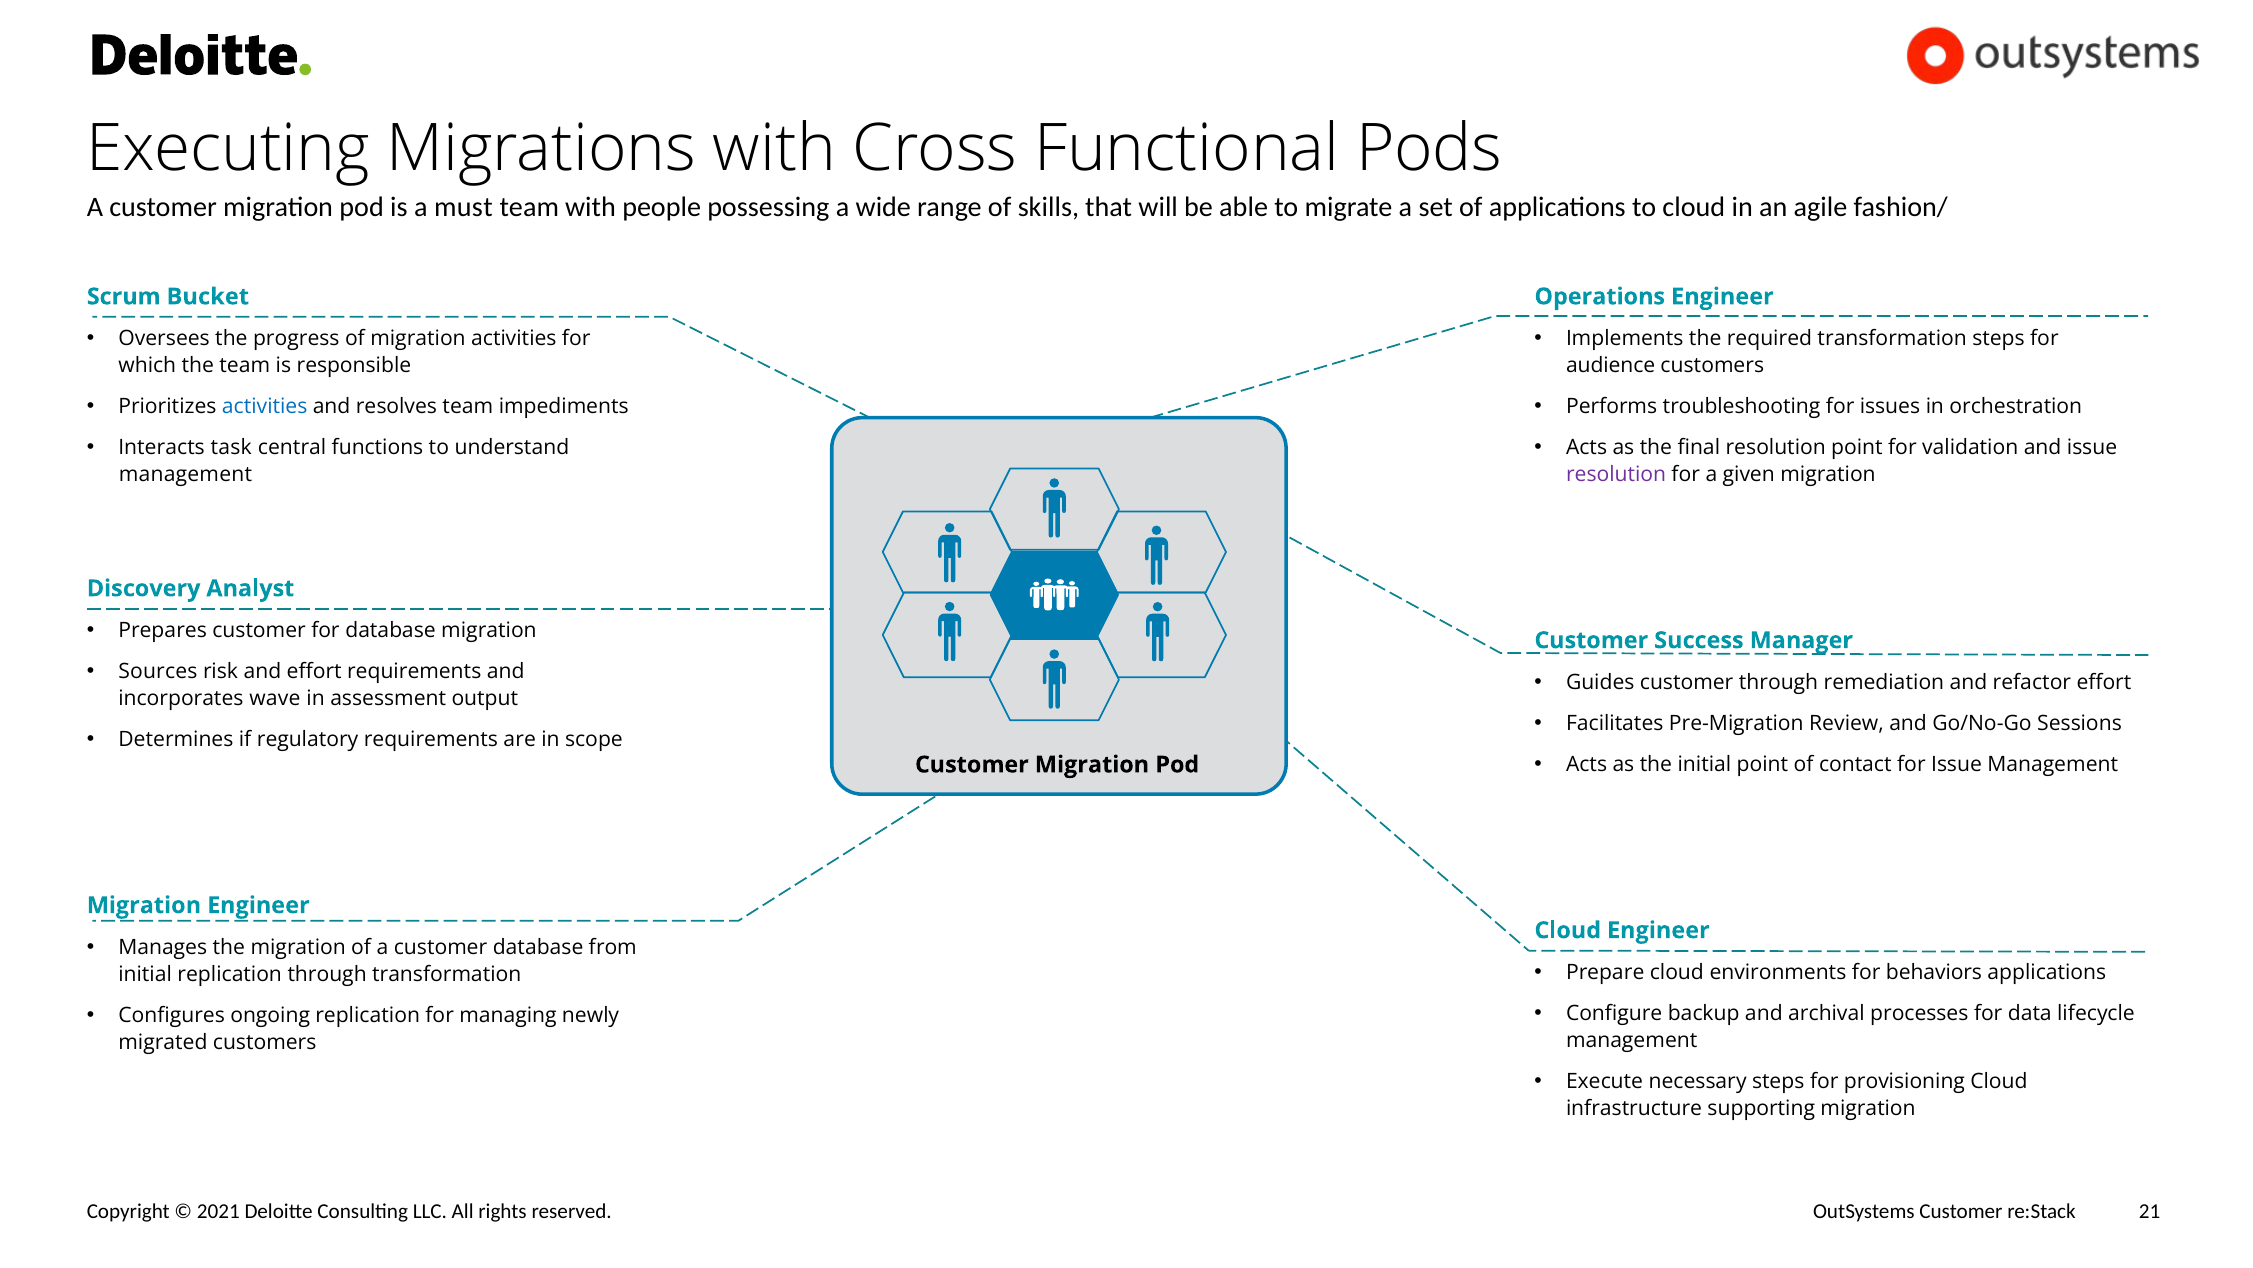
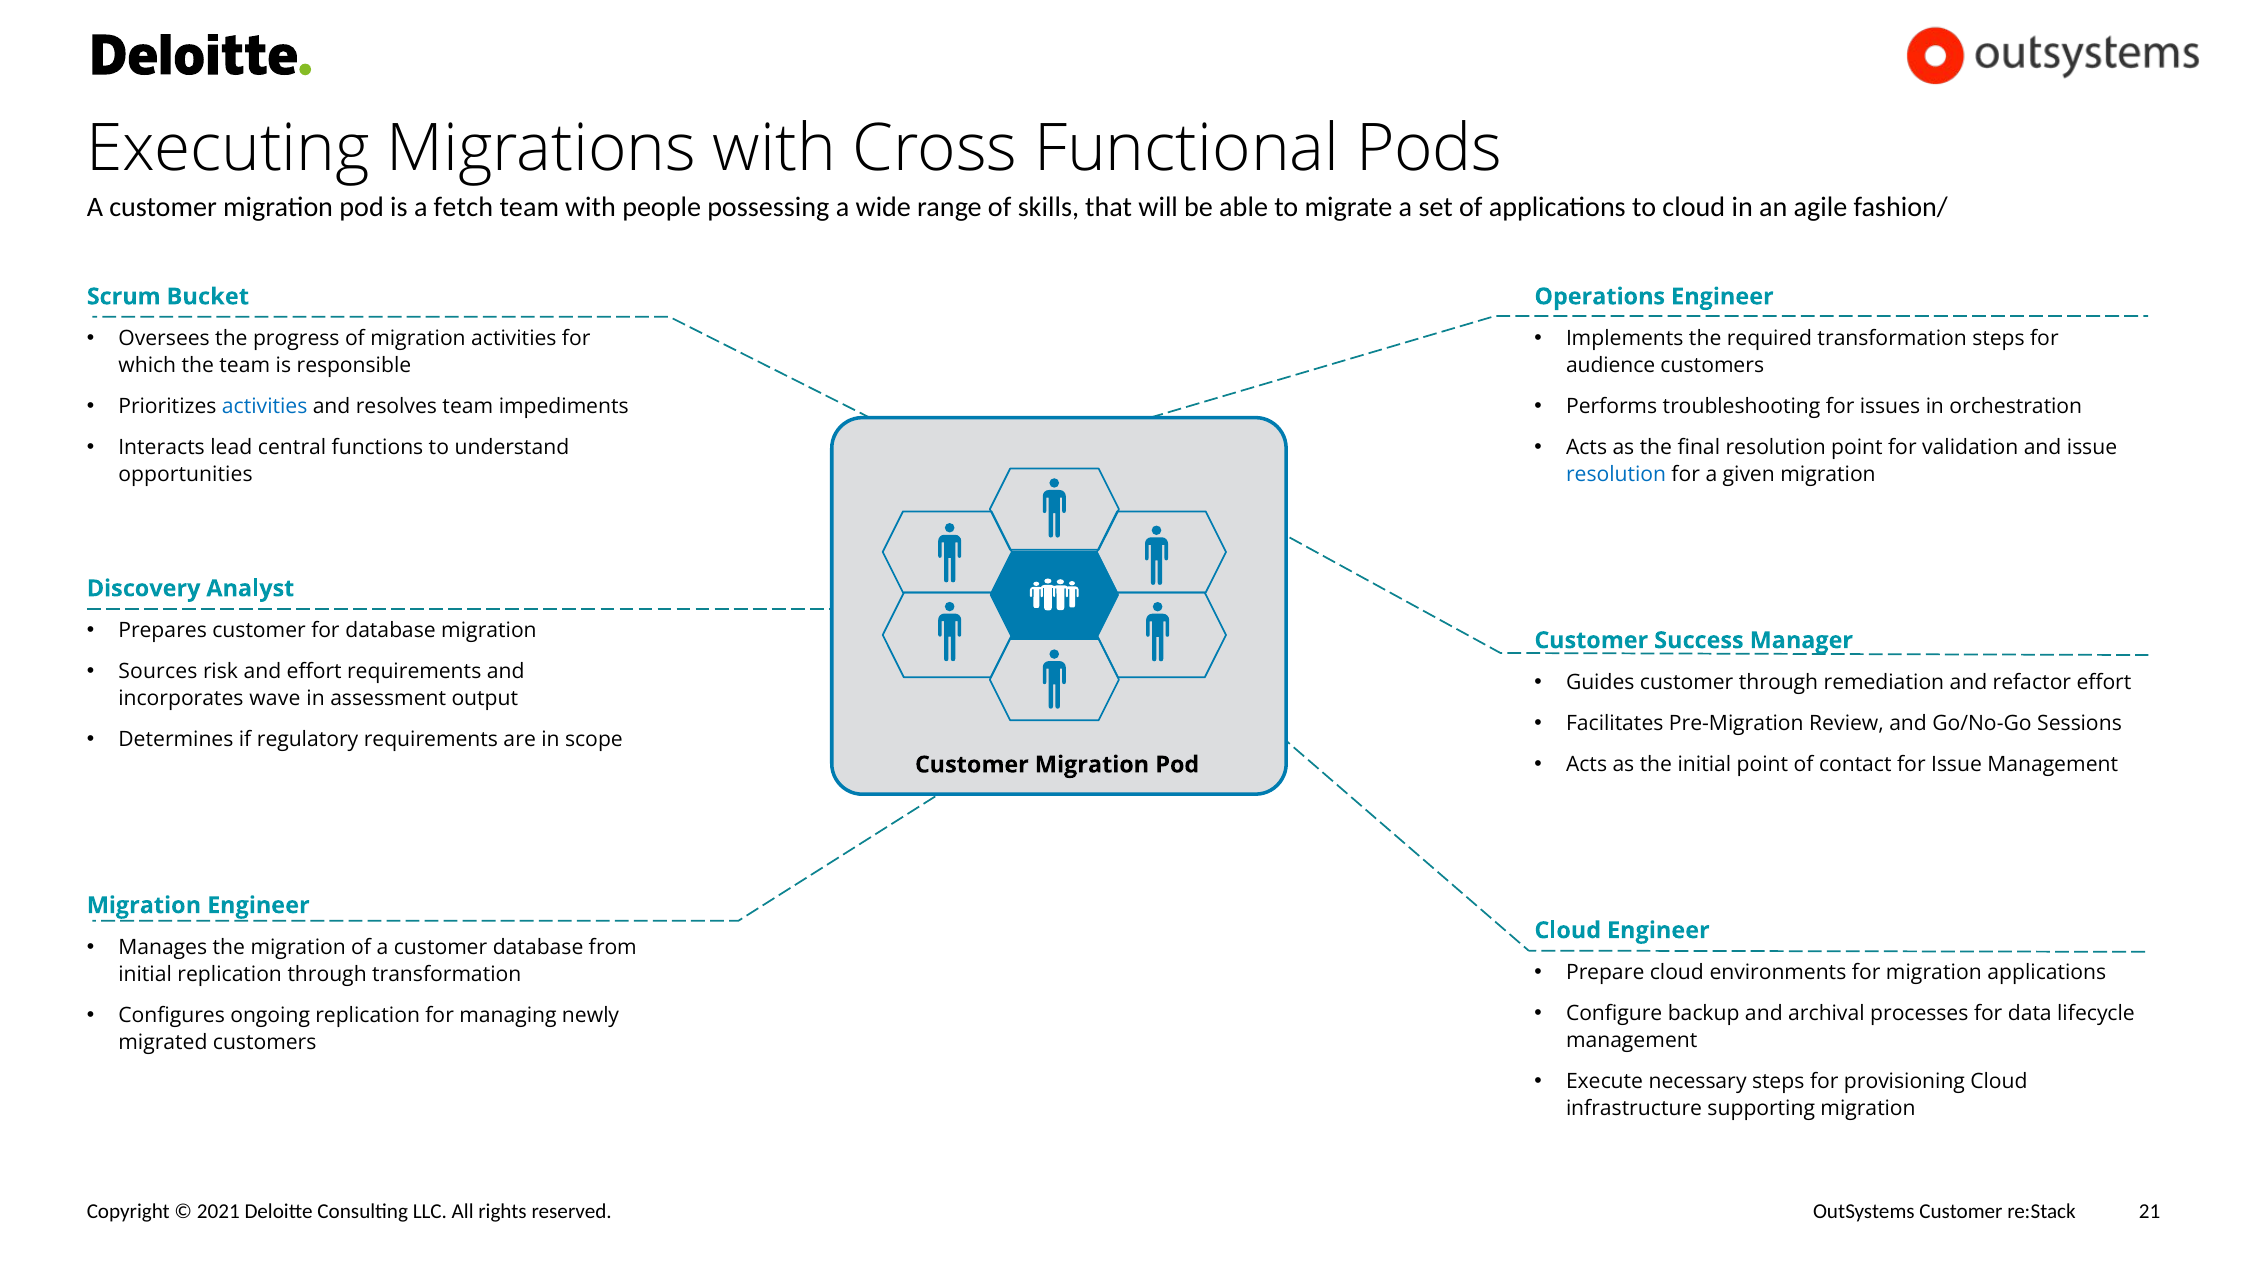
must: must -> fetch
task: task -> lead
management at (185, 474): management -> opportunities
resolution at (1616, 474) colour: purple -> blue
for behaviors: behaviors -> migration
